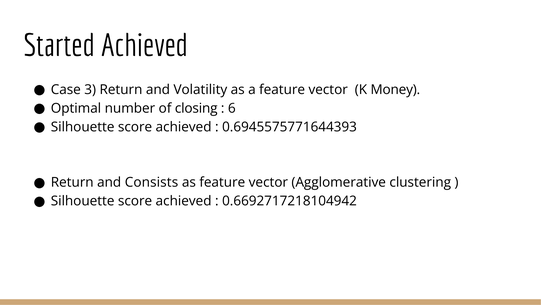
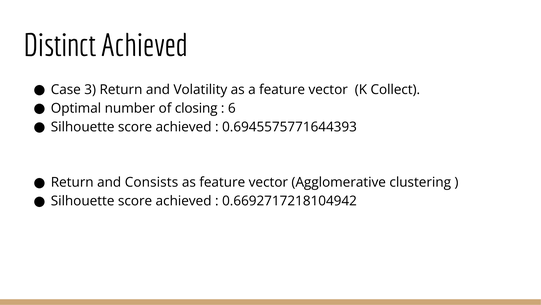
Started: Started -> Distinct
Money: Money -> Collect
